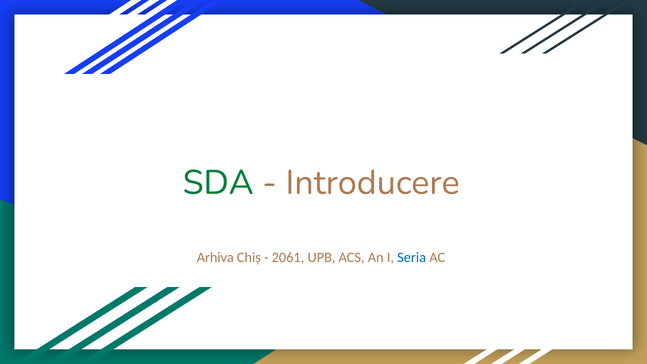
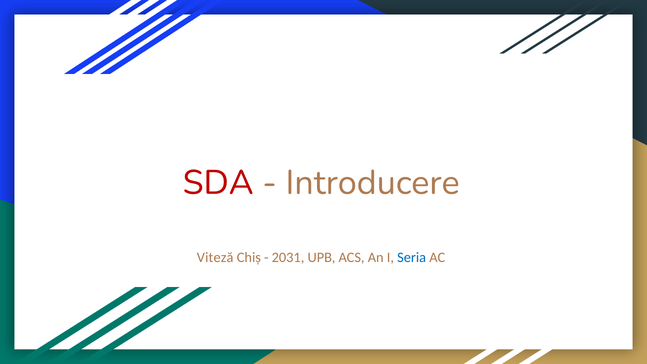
SDA colour: green -> red
Arhiva: Arhiva -> Viteză
2061: 2061 -> 2031
